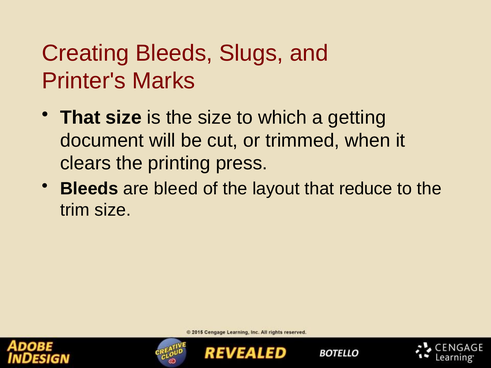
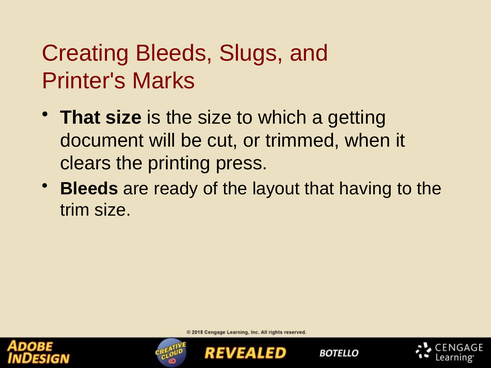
bleed: bleed -> ready
reduce: reduce -> having
